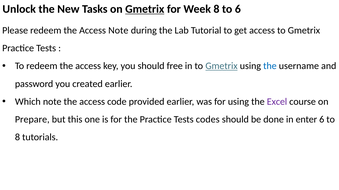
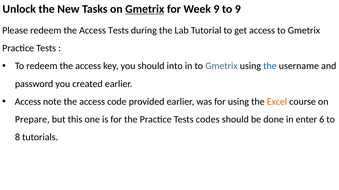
Week 8: 8 -> 9
to 6: 6 -> 9
Access Note: Note -> Tests
free: free -> into
Gmetrix at (222, 66) underline: present -> none
Which at (28, 102): Which -> Access
Excel colour: purple -> orange
